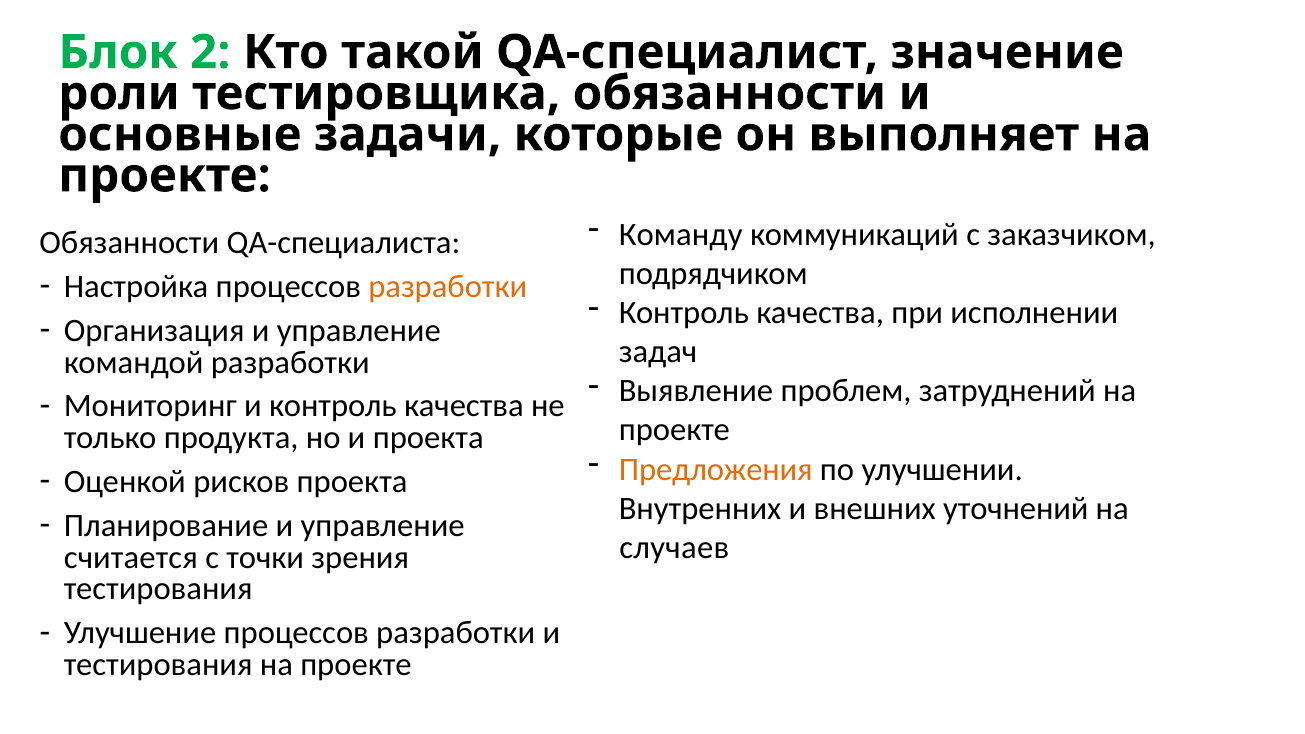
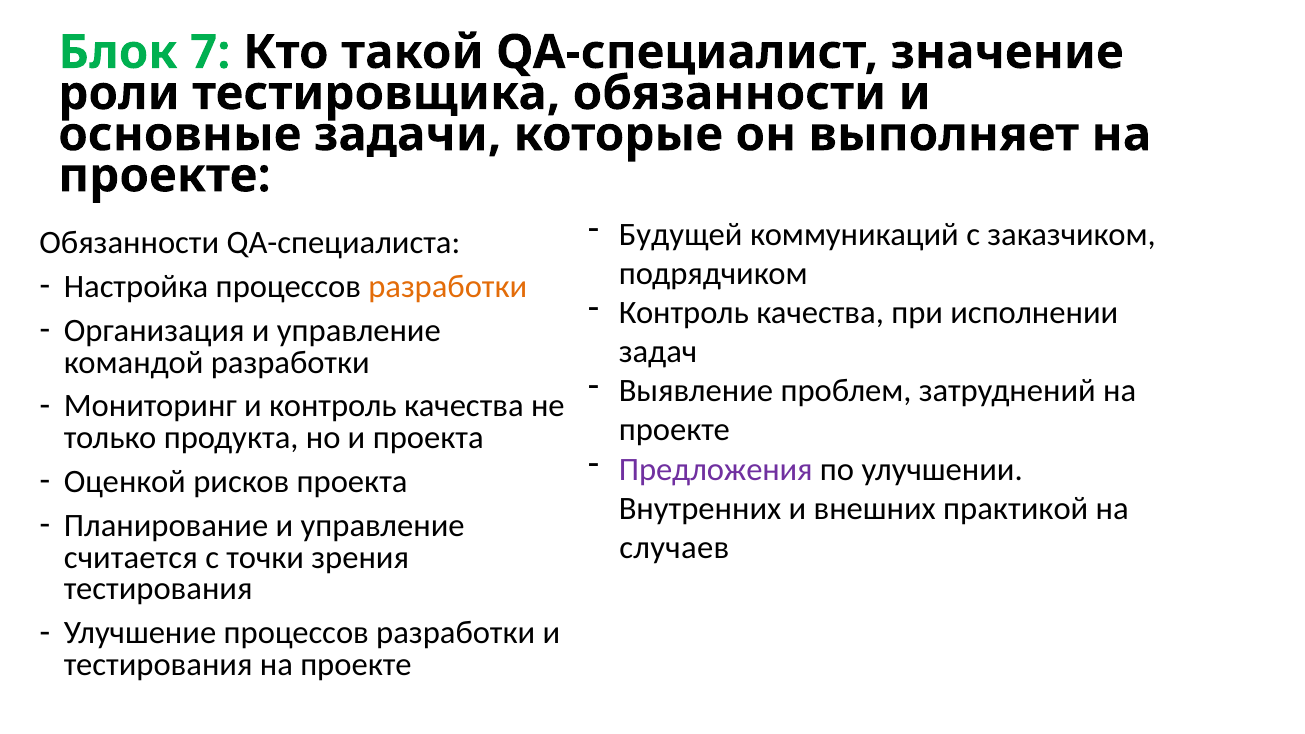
2: 2 -> 7
Команду: Команду -> Будущей
Предложения colour: orange -> purple
уточнений: уточнений -> практикой
